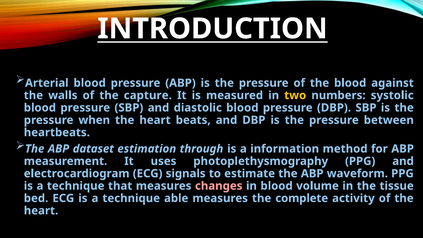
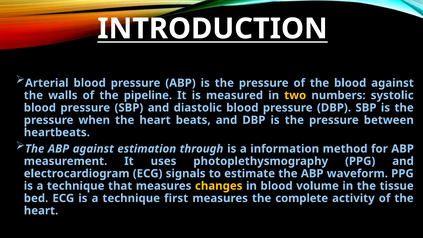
capture: capture -> pipeline
ABP dataset: dataset -> against
changes colour: pink -> yellow
able: able -> first
